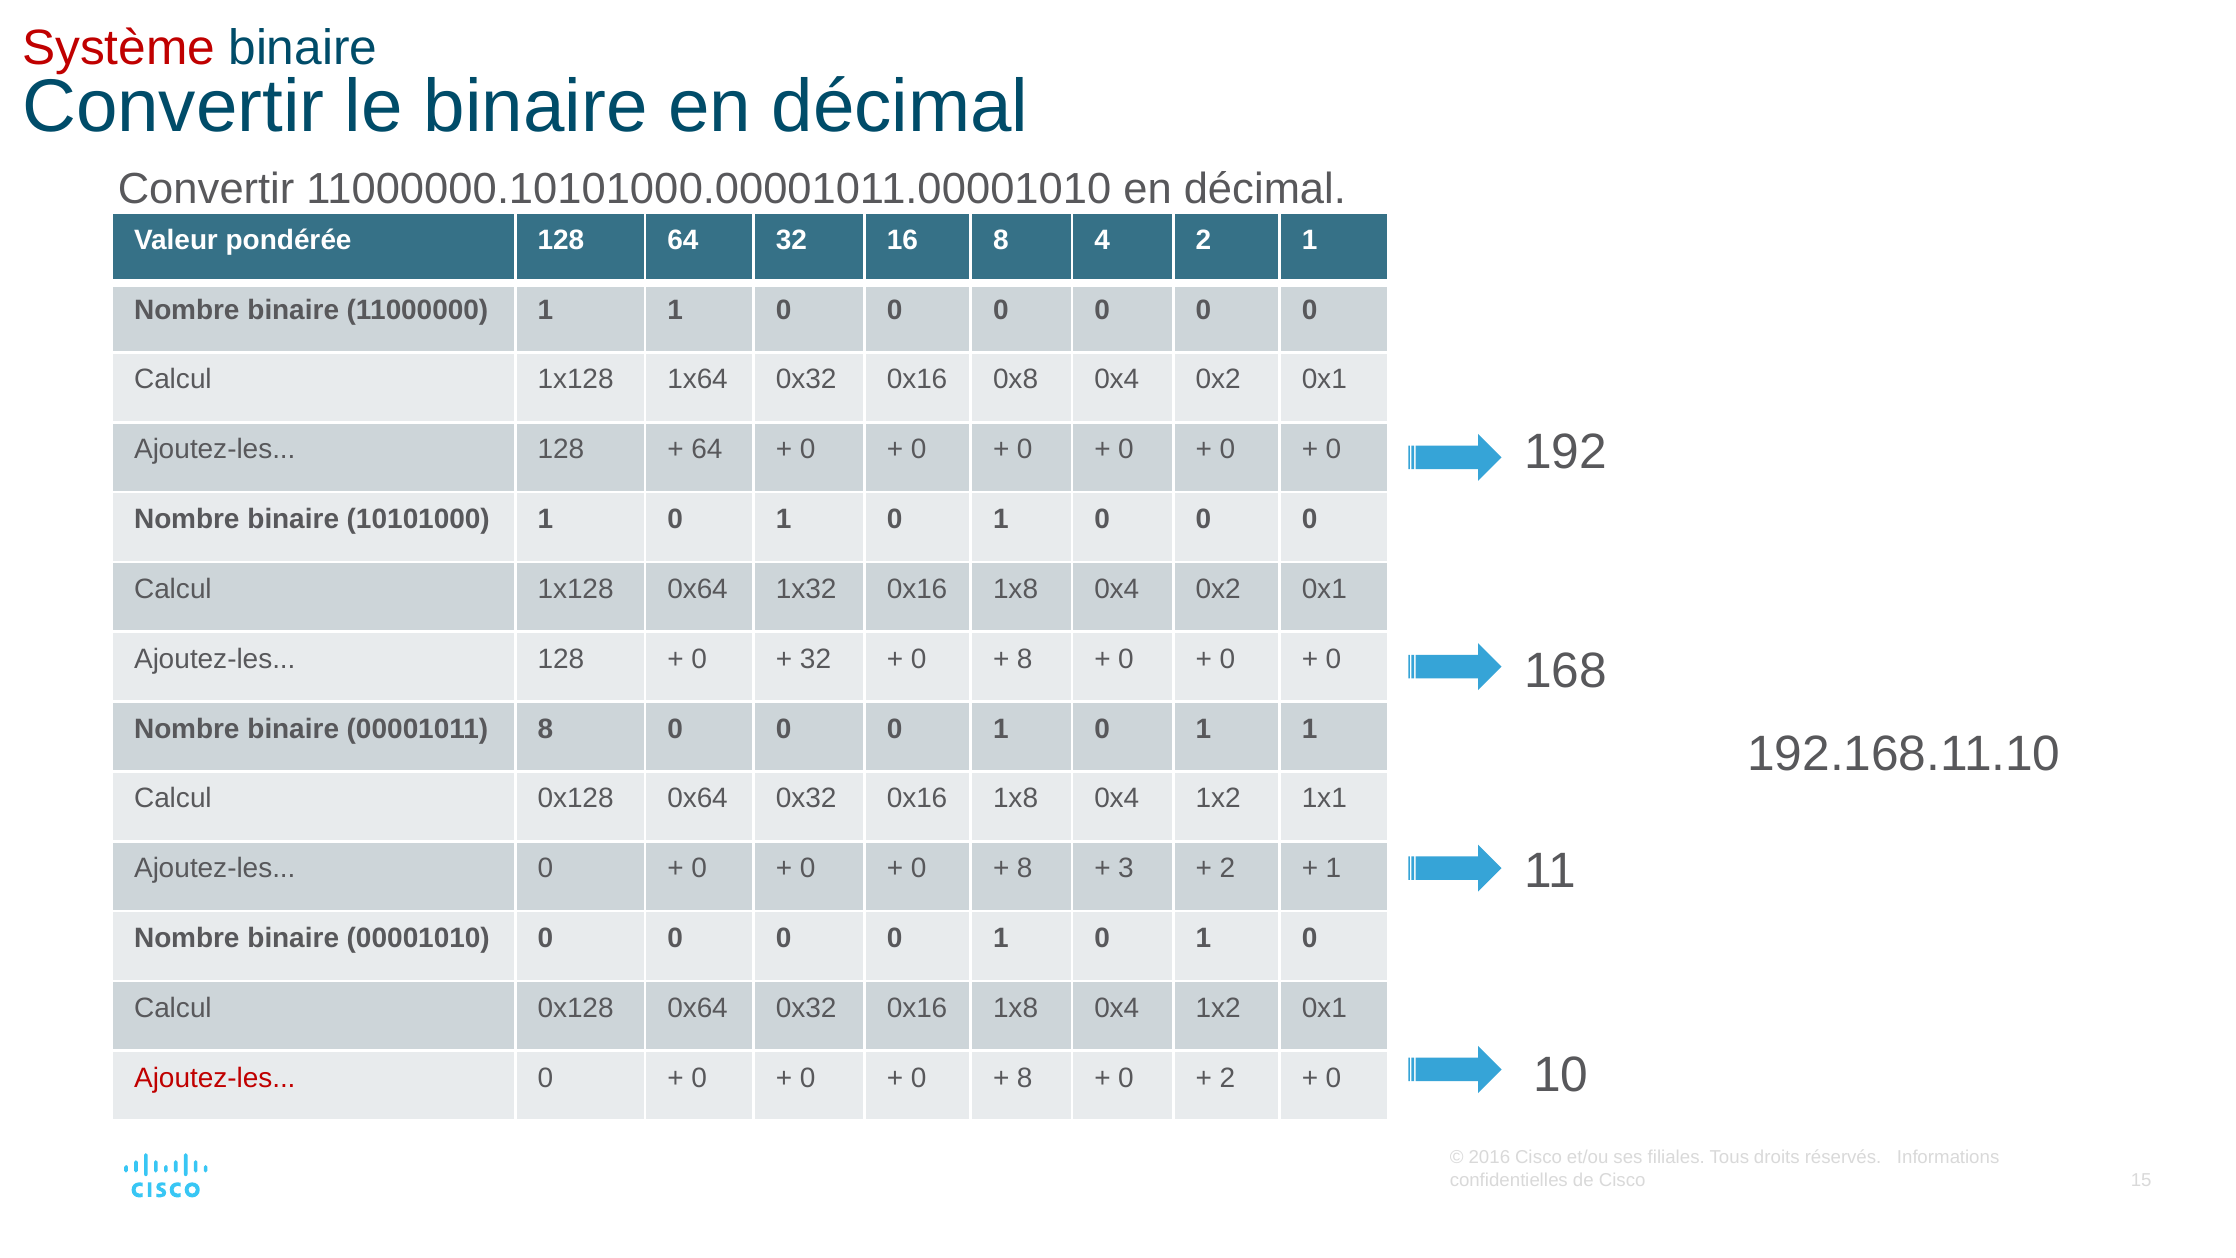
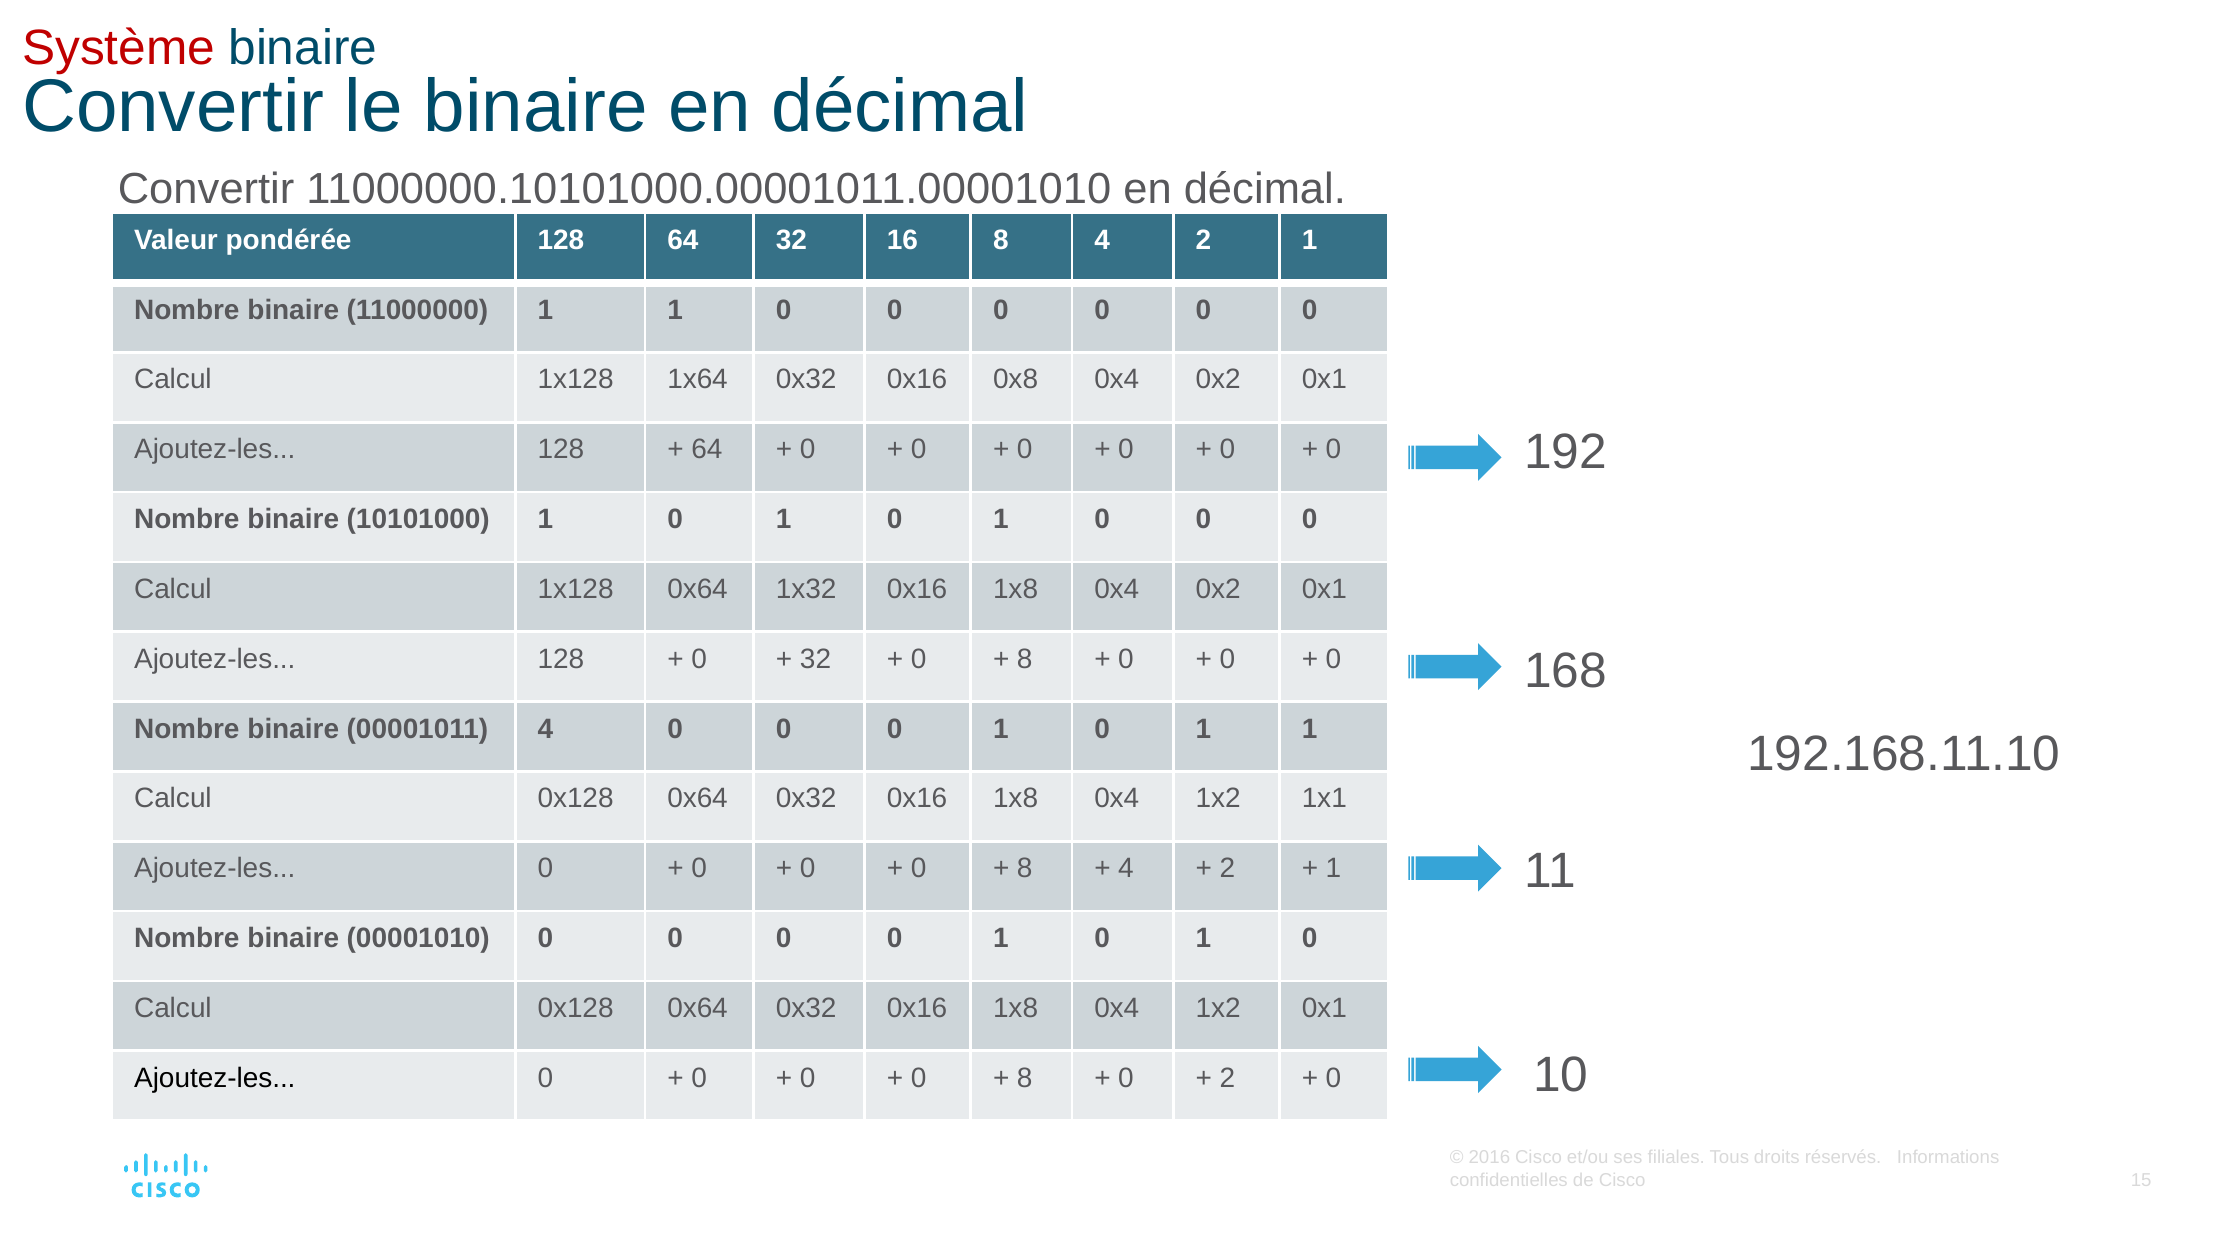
00001011 8: 8 -> 4
3 at (1126, 868): 3 -> 4
Ajoutez-les at (215, 1078) colour: red -> black
